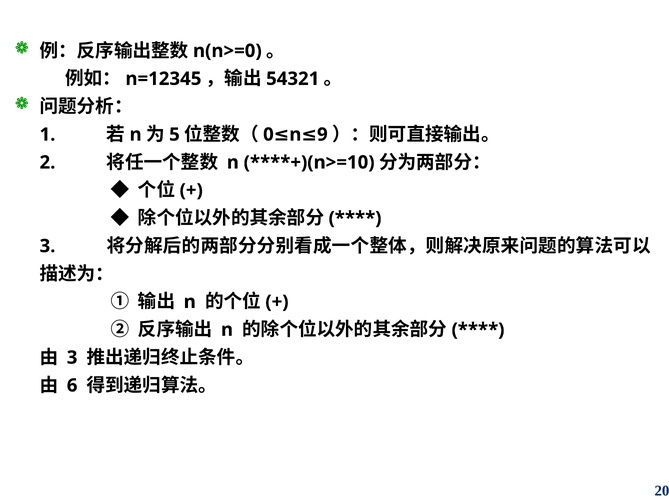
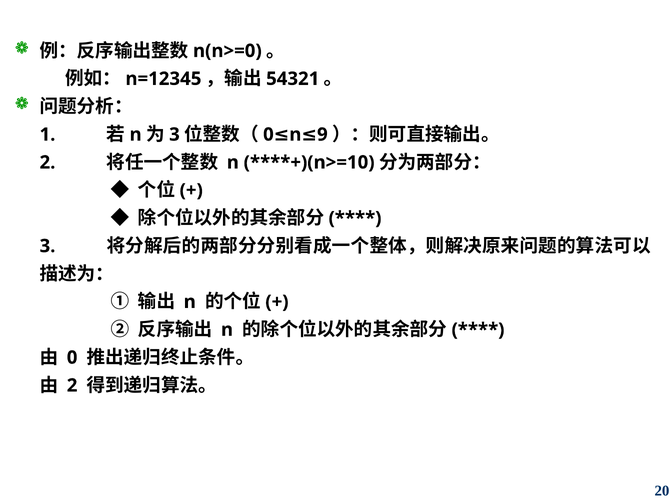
5 at (174, 134): 5 -> 3
3 at (72, 357): 3 -> 0
6 at (72, 385): 6 -> 2
